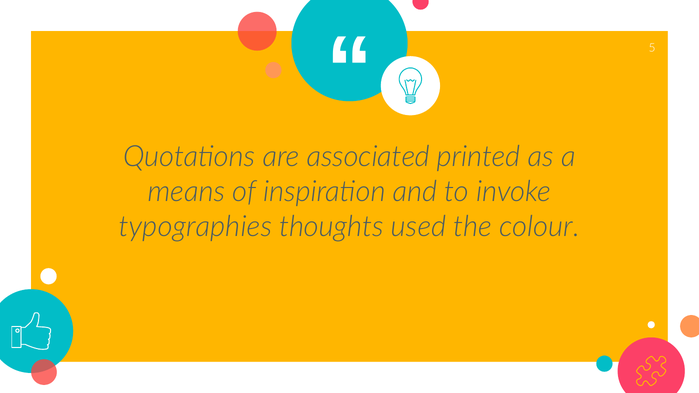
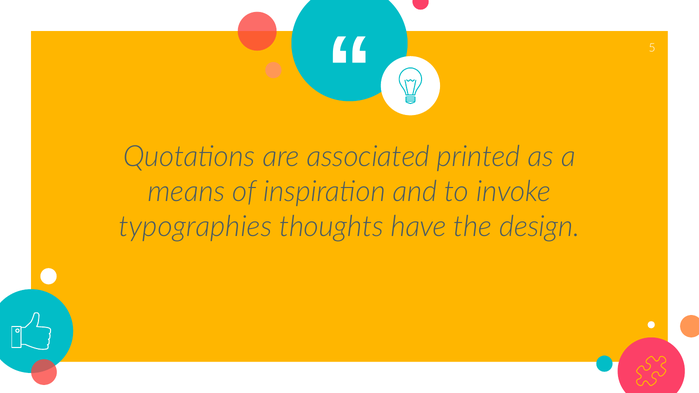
used: used -> have
colour: colour -> design
